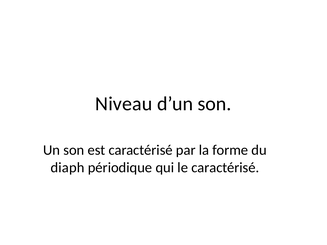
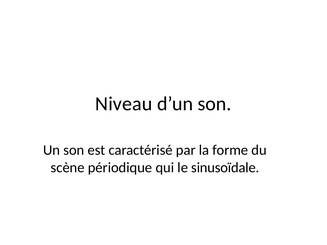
diaph: diaph -> scène
le caractérisé: caractérisé -> sinusoïdale
